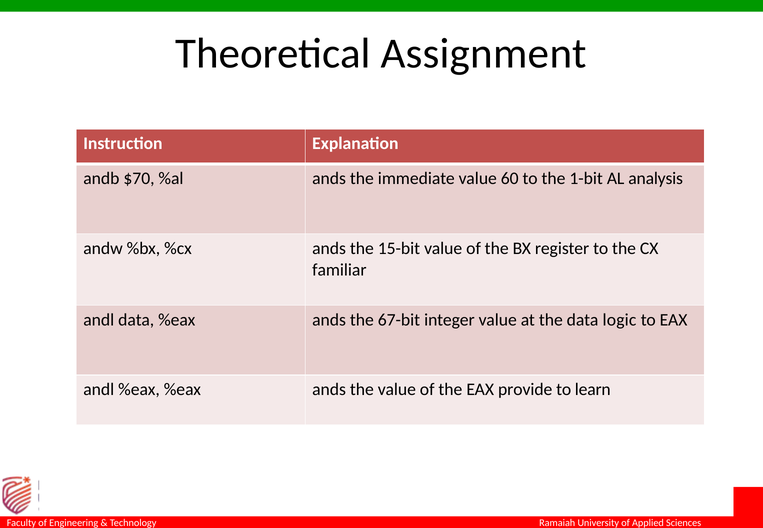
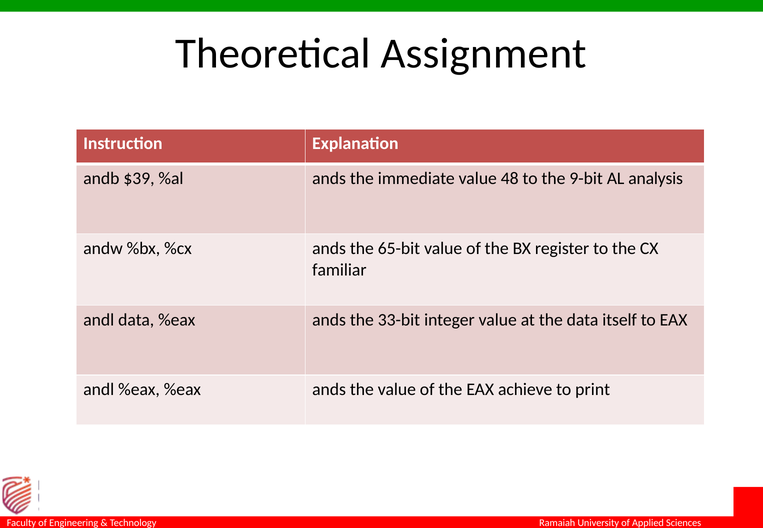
$70: $70 -> $39
60: 60 -> 48
1-bit: 1-bit -> 9-bit
15-bit: 15-bit -> 65-bit
67-bit: 67-bit -> 33-bit
logic: logic -> itself
provide: provide -> achieve
learn: learn -> print
